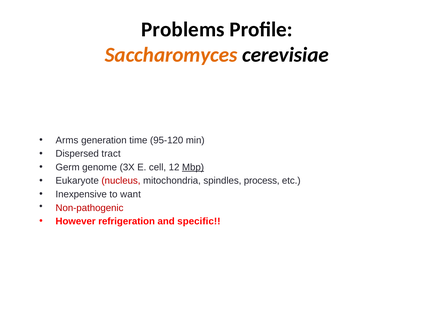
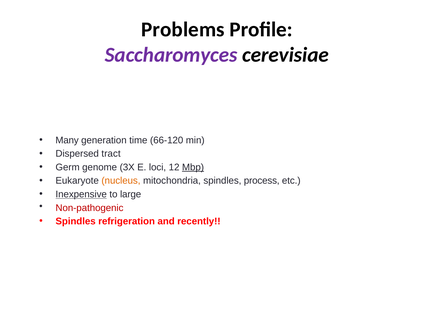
Saccharomyces colour: orange -> purple
Arms: Arms -> Many
95-120: 95-120 -> 66-120
cell: cell -> loci
nucleus colour: red -> orange
Inexpensive underline: none -> present
want: want -> large
However at (76, 221): However -> Spindles
specific: specific -> recently
